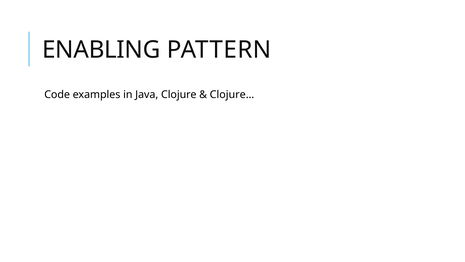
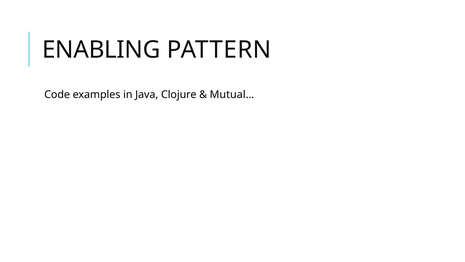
Clojure…: Clojure… -> Mutual…
